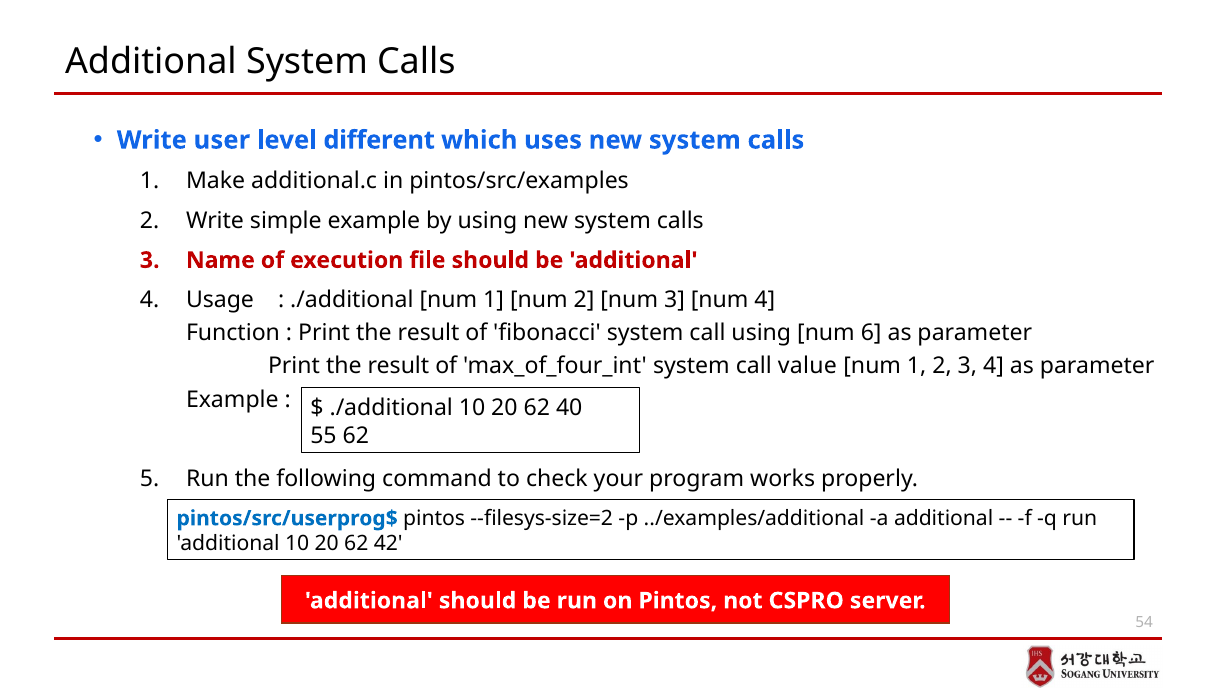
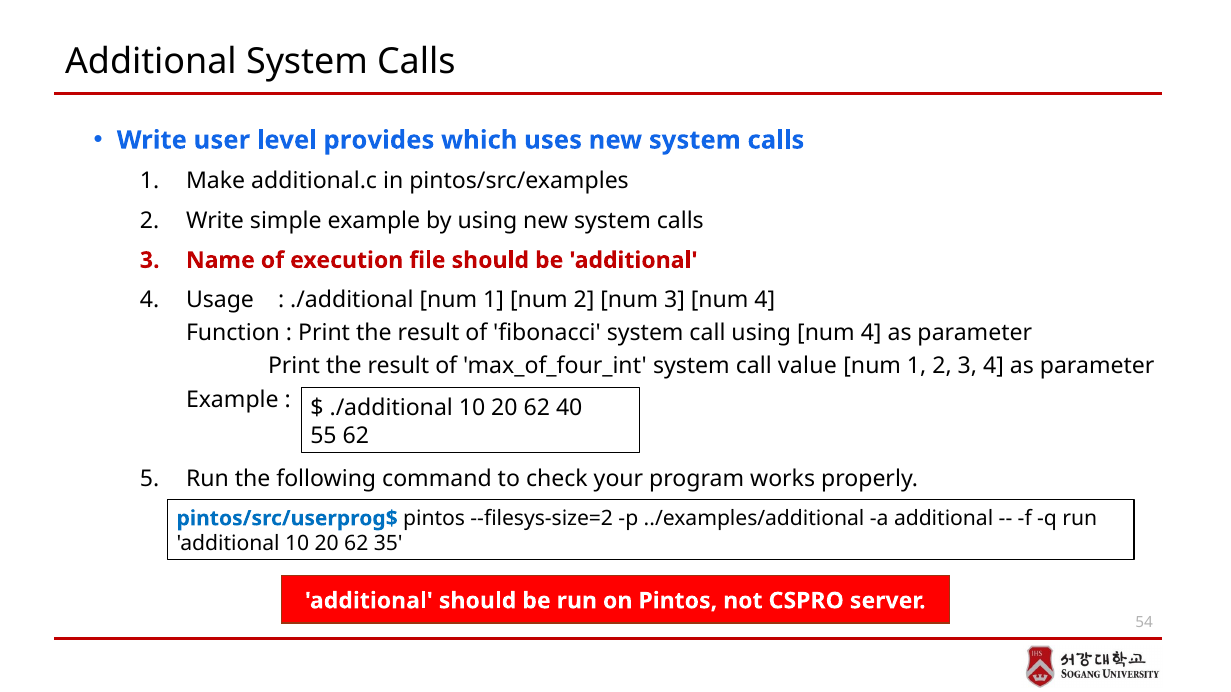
different: different -> provides
using num 6: 6 -> 4
42: 42 -> 35
